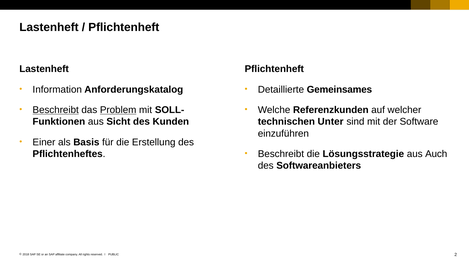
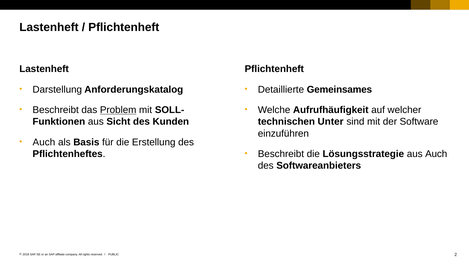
Information: Information -> Darstellung
Beschreibt at (56, 110) underline: present -> none
Referenzkunden: Referenzkunden -> Aufrufhäufigkeit
Einer at (44, 142): Einer -> Auch
